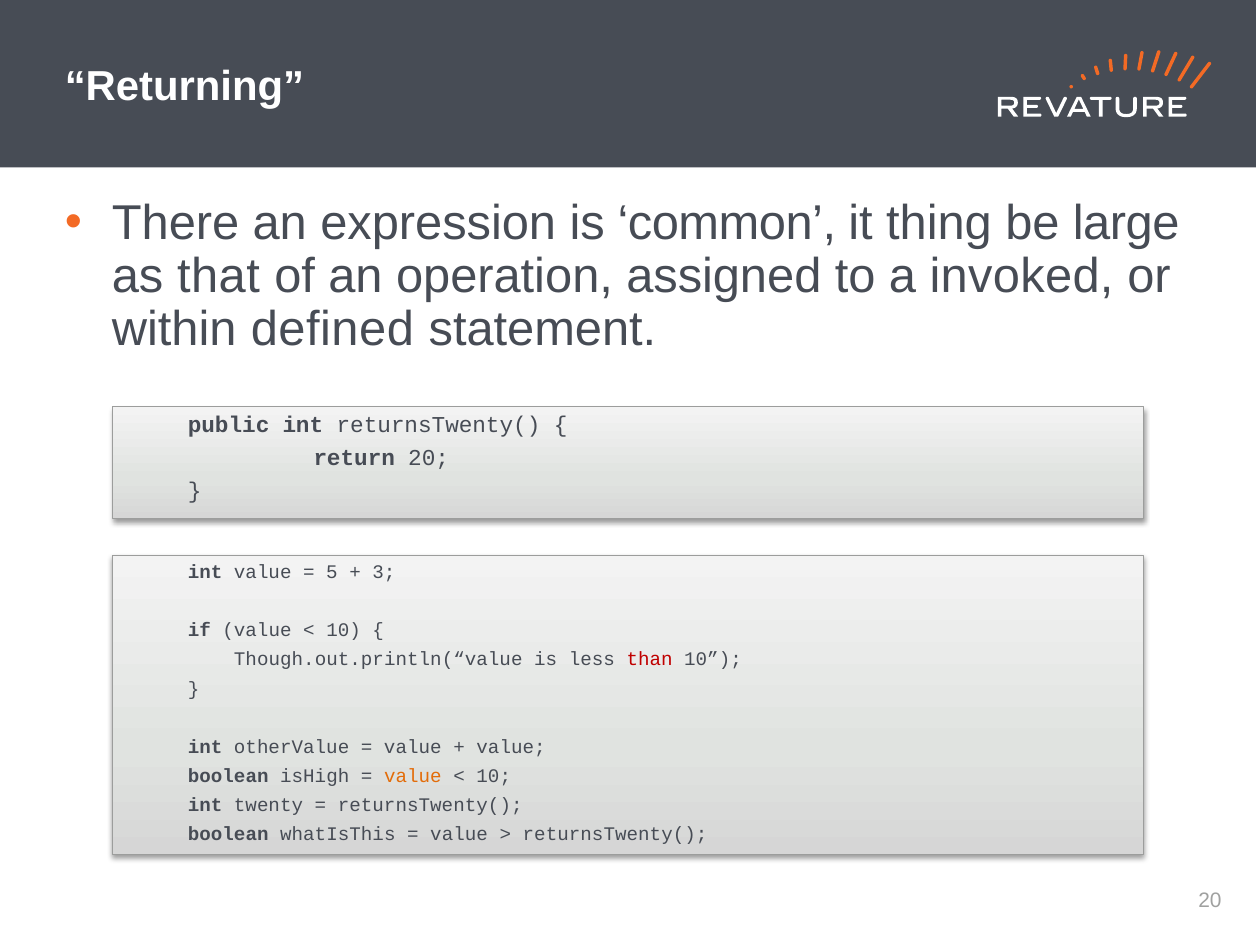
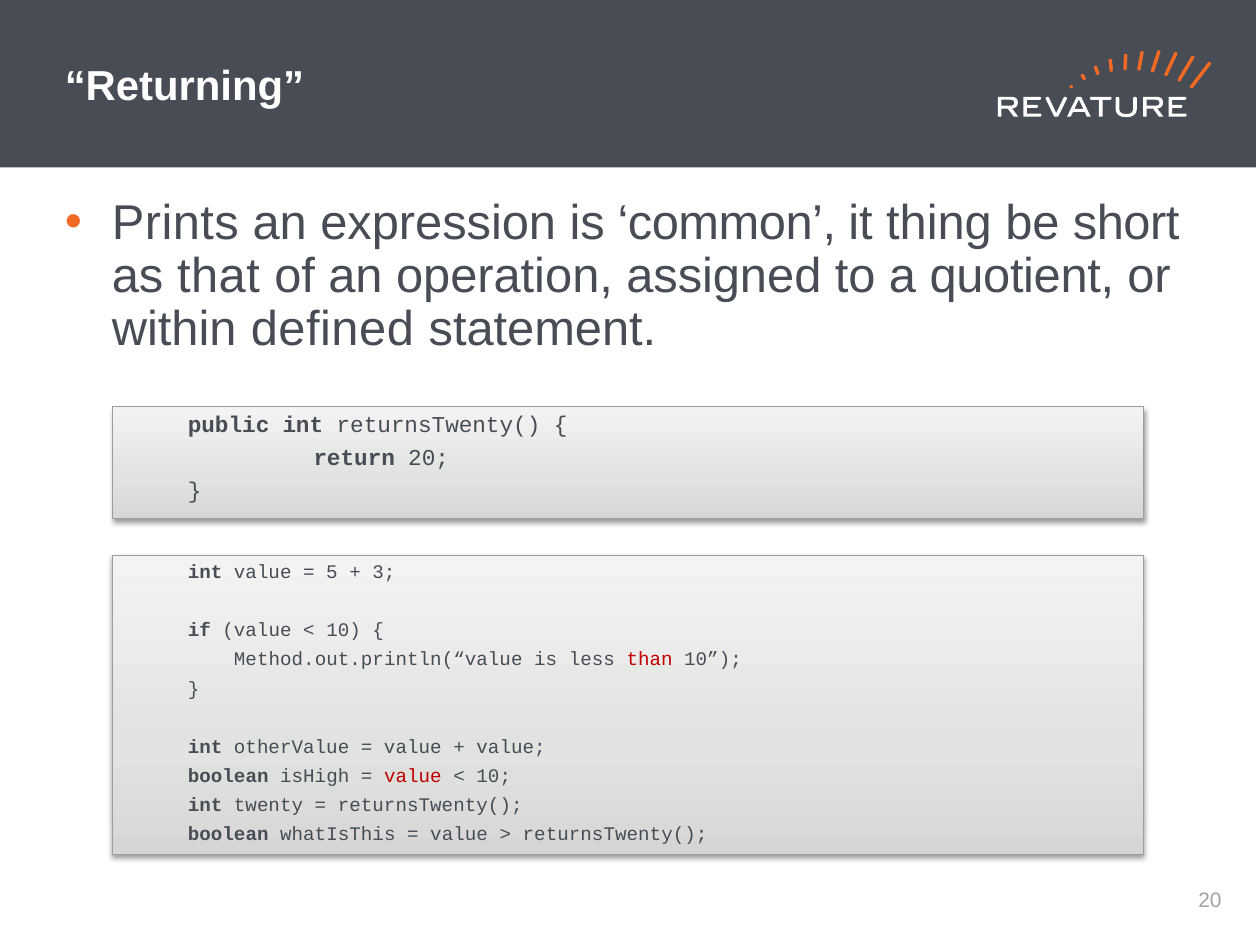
There: There -> Prints
large: large -> short
invoked: invoked -> quotient
Though.out.println(“value: Though.out.println(“value -> Method.out.println(“value
value at (413, 776) colour: orange -> red
